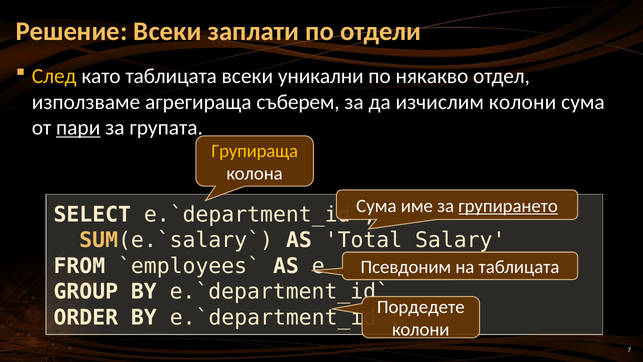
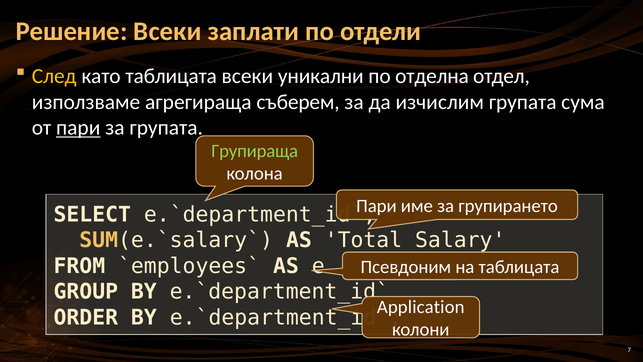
някакво: някакво -> отделна
изчислим колони: колони -> групата
Групираща colour: yellow -> light green
Сума at (376, 206): Сума -> Пари
групирането underline: present -> none
Пордедете: Пордедете -> Application
